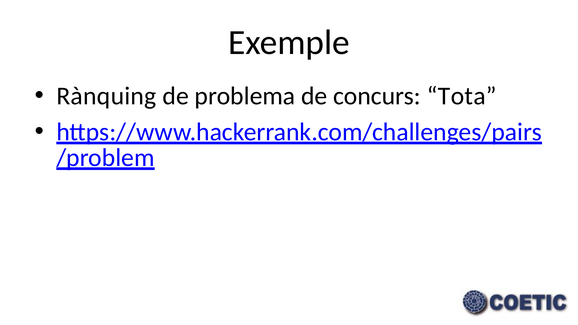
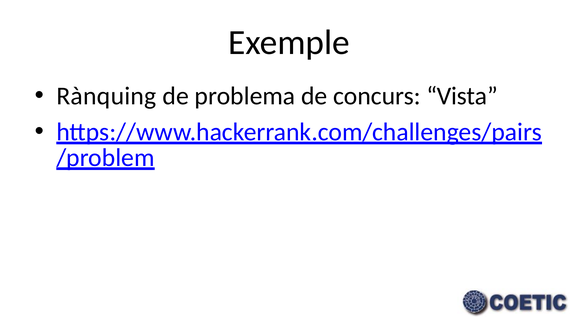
Tota: Tota -> Vista
